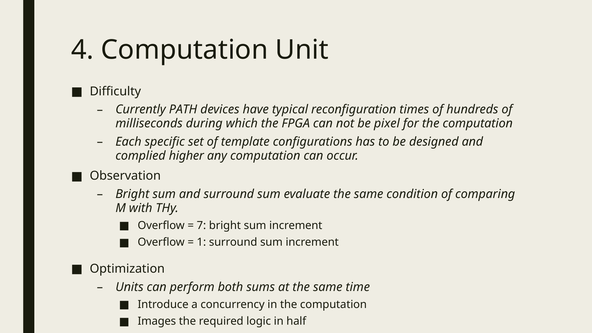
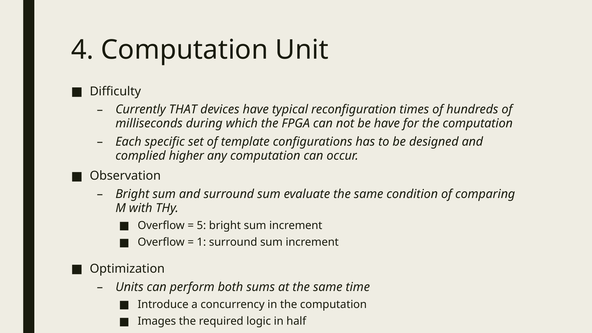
PATH: PATH -> THAT
be pixel: pixel -> have
7: 7 -> 5
